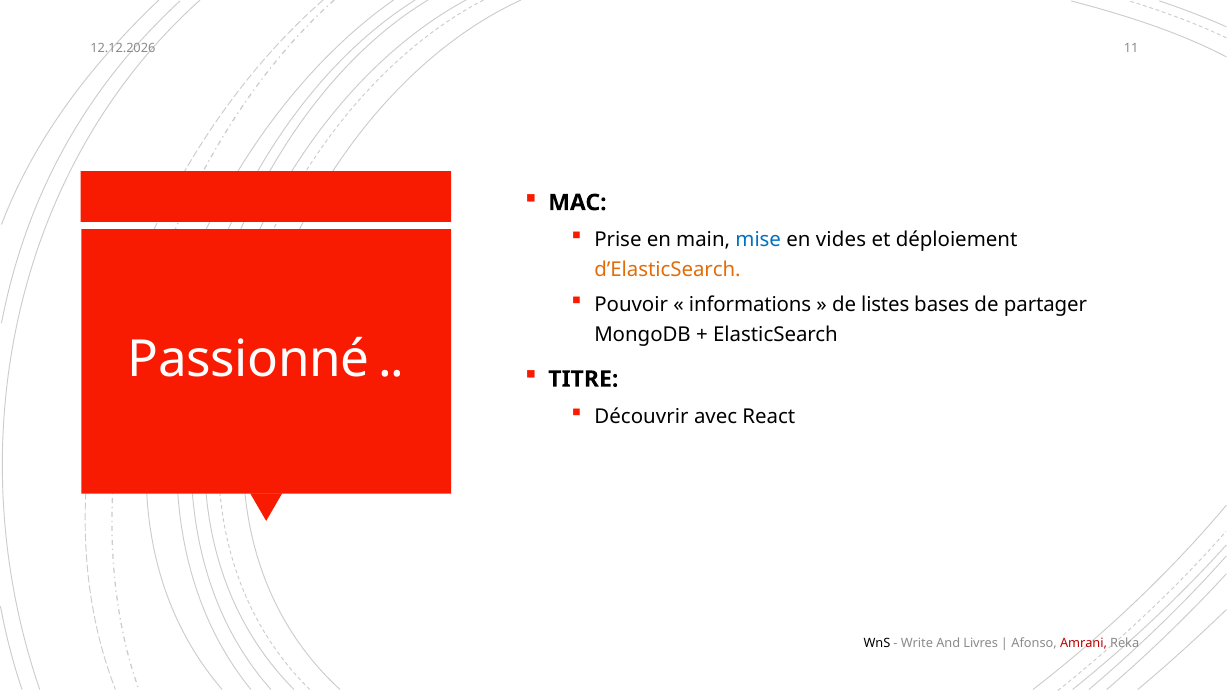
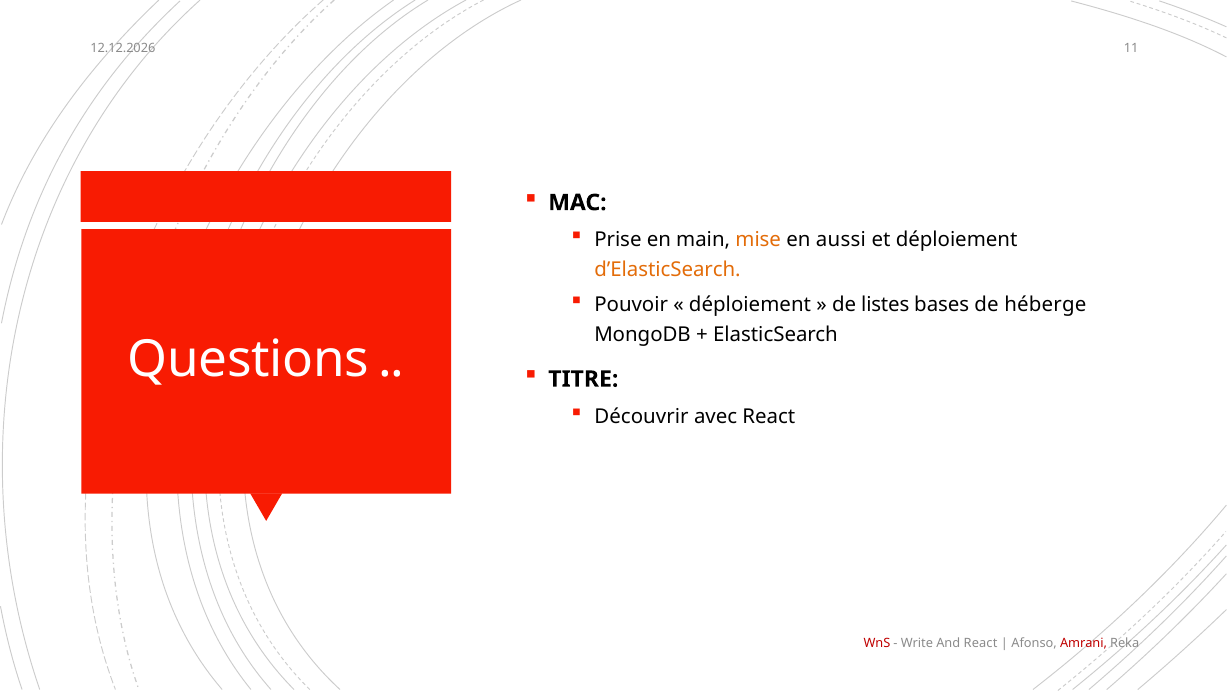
mise colour: blue -> orange
vides: vides -> aussi
informations at (750, 305): informations -> déploiement
partager: partager -> héberge
Passionné: Passionné -> Questions
WnS colour: black -> red
And Livres: Livres -> React
